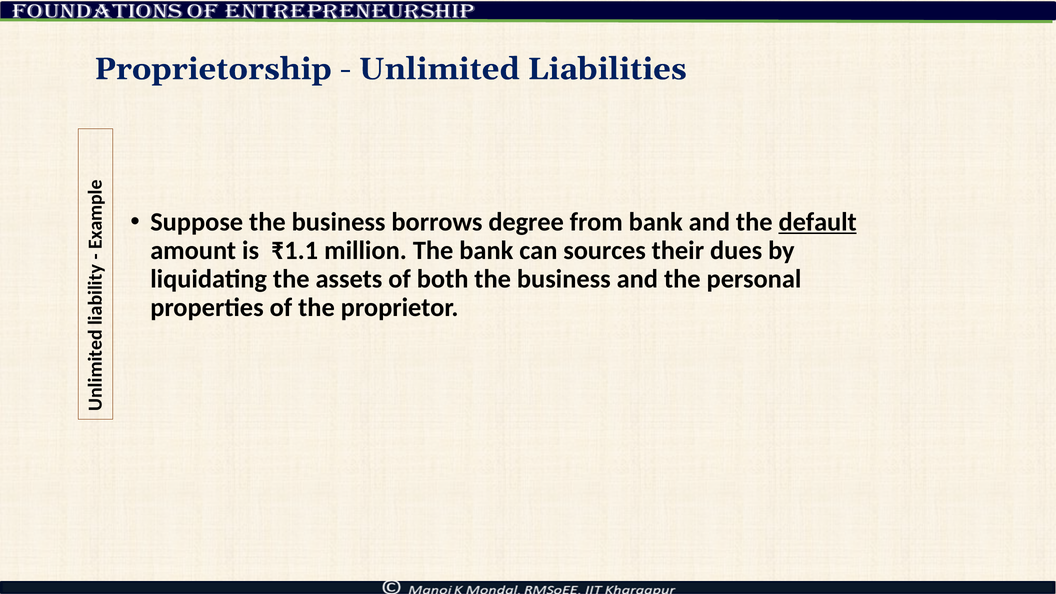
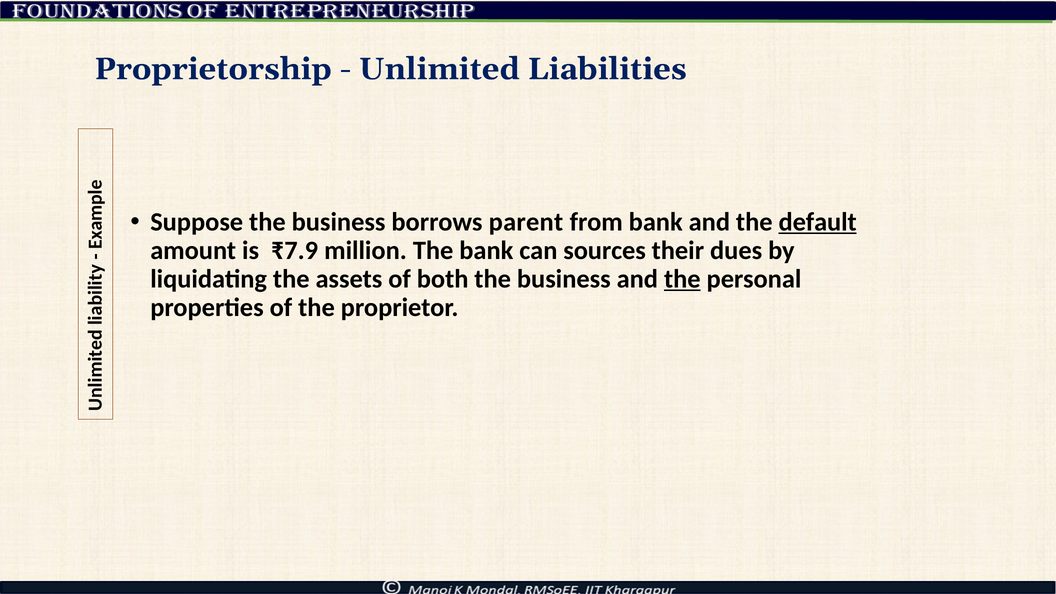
degree: degree -> parent
₹1.1: ₹1.1 -> ₹7.9
the at (682, 279) underline: none -> present
